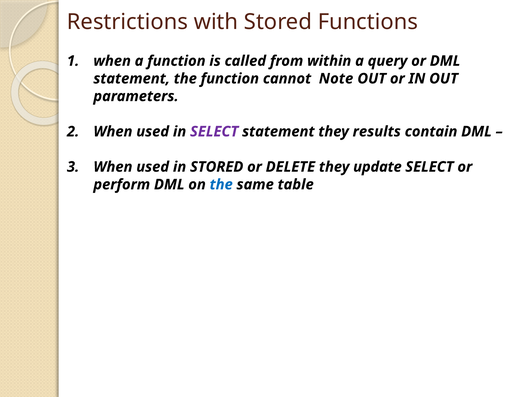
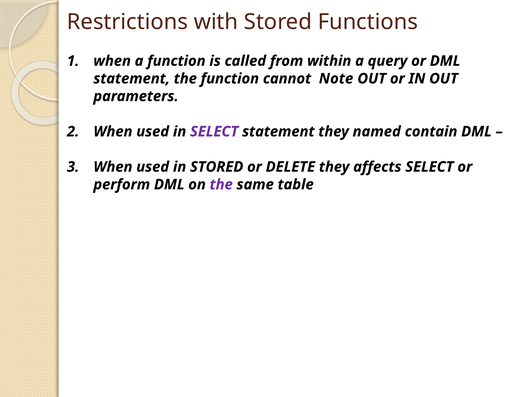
results: results -> named
update: update -> affects
the at (221, 184) colour: blue -> purple
